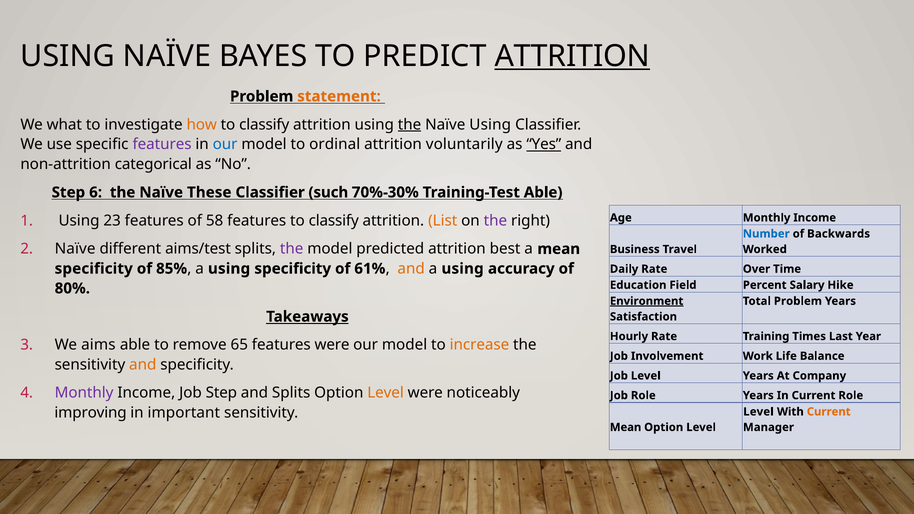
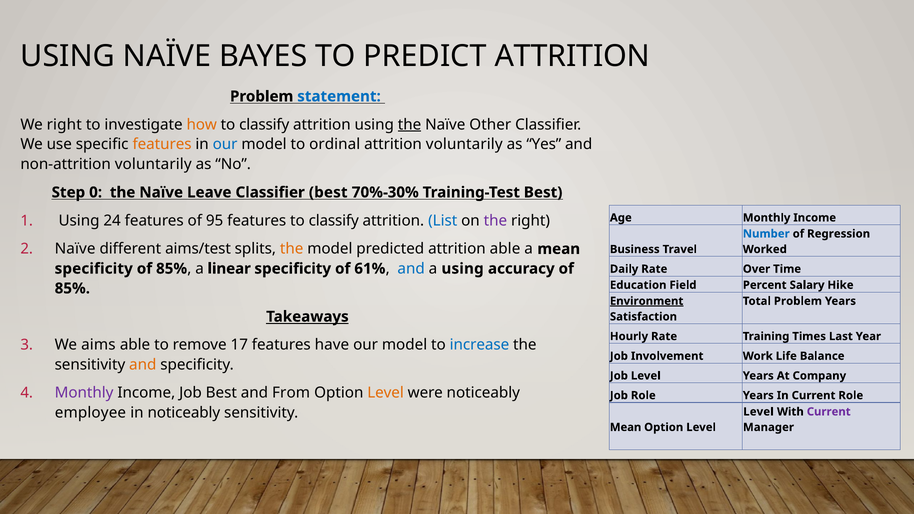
ATTRITION at (572, 56) underline: present -> none
statement colour: orange -> blue
We what: what -> right
Naïve Using: Using -> Other
features at (162, 144) colour: purple -> orange
Yes underline: present -> none
non-attrition categorical: categorical -> voluntarily
6: 6 -> 0
These: These -> Leave
Classifier such: such -> best
Training-Test Able: Able -> Best
23: 23 -> 24
58: 58 -> 95
List colour: orange -> blue
Backwards: Backwards -> Regression
the at (292, 249) colour: purple -> orange
attrition best: best -> able
85% a using: using -> linear
and at (411, 269) colour: orange -> blue
80% at (72, 288): 80% -> 85%
65: 65 -> 17
features were: were -> have
increase colour: orange -> blue
Job Step: Step -> Best
and Splits: Splits -> From
improving: improving -> employee
in important: important -> noticeably
Current at (829, 412) colour: orange -> purple
